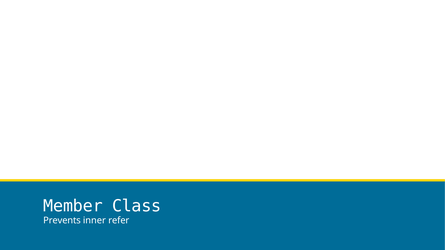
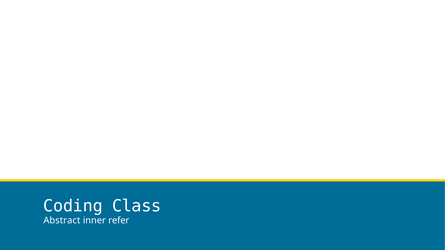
Member: Member -> Coding
Prevents: Prevents -> Abstract
